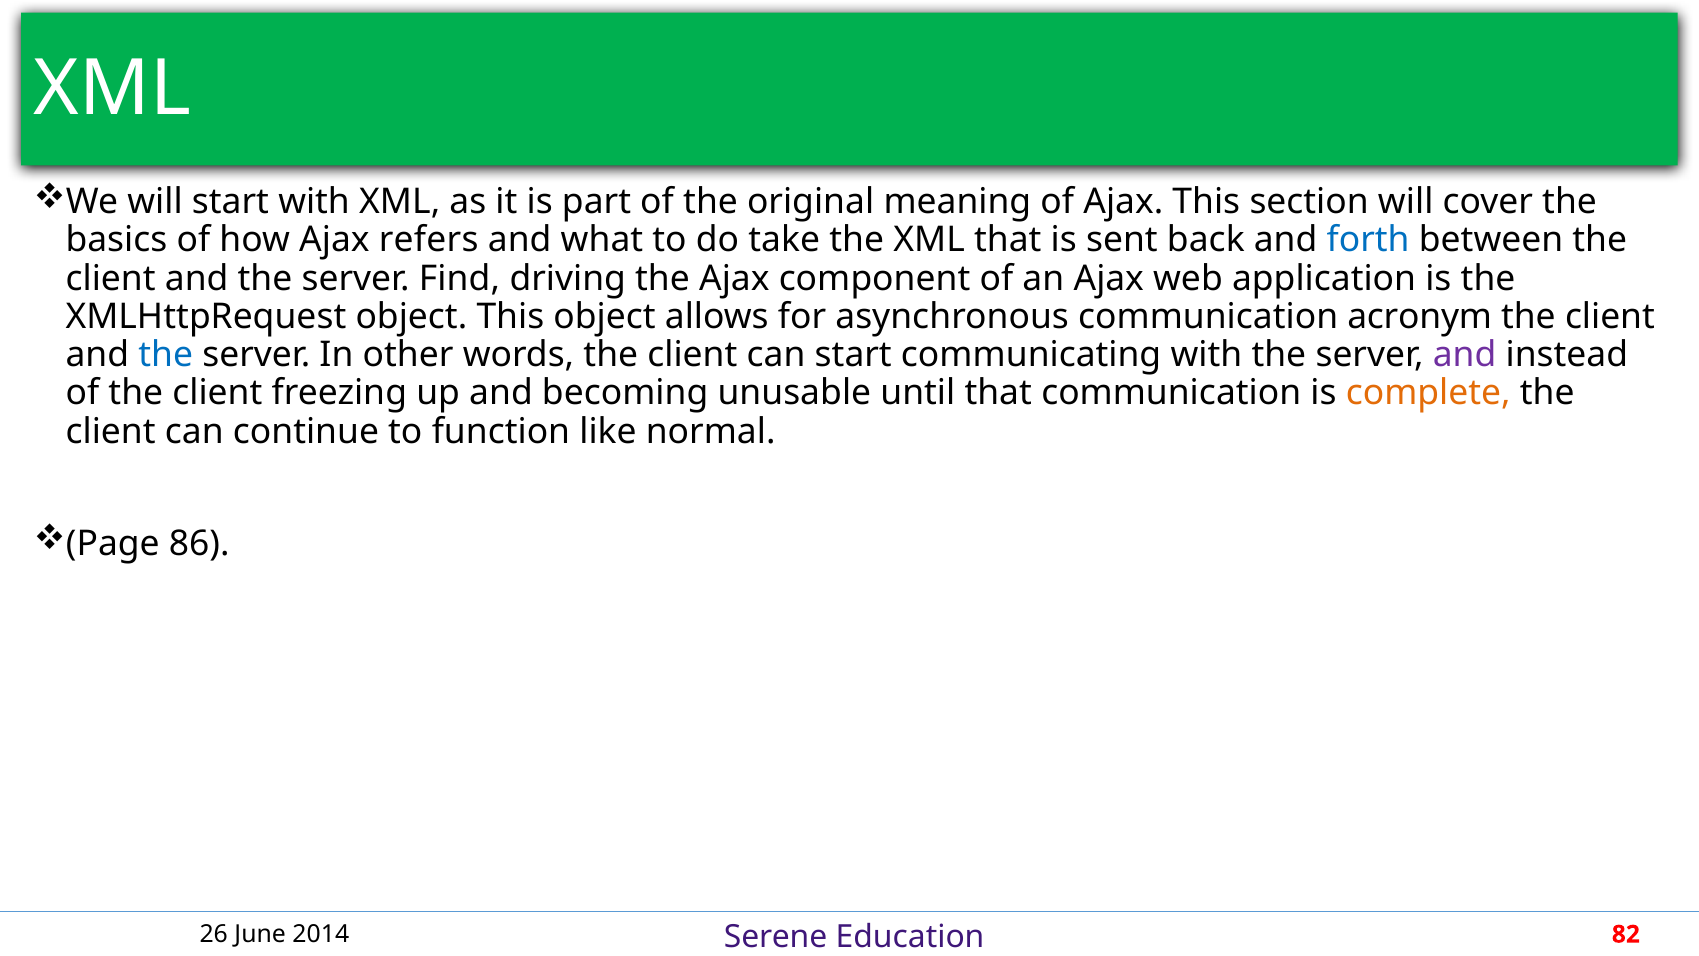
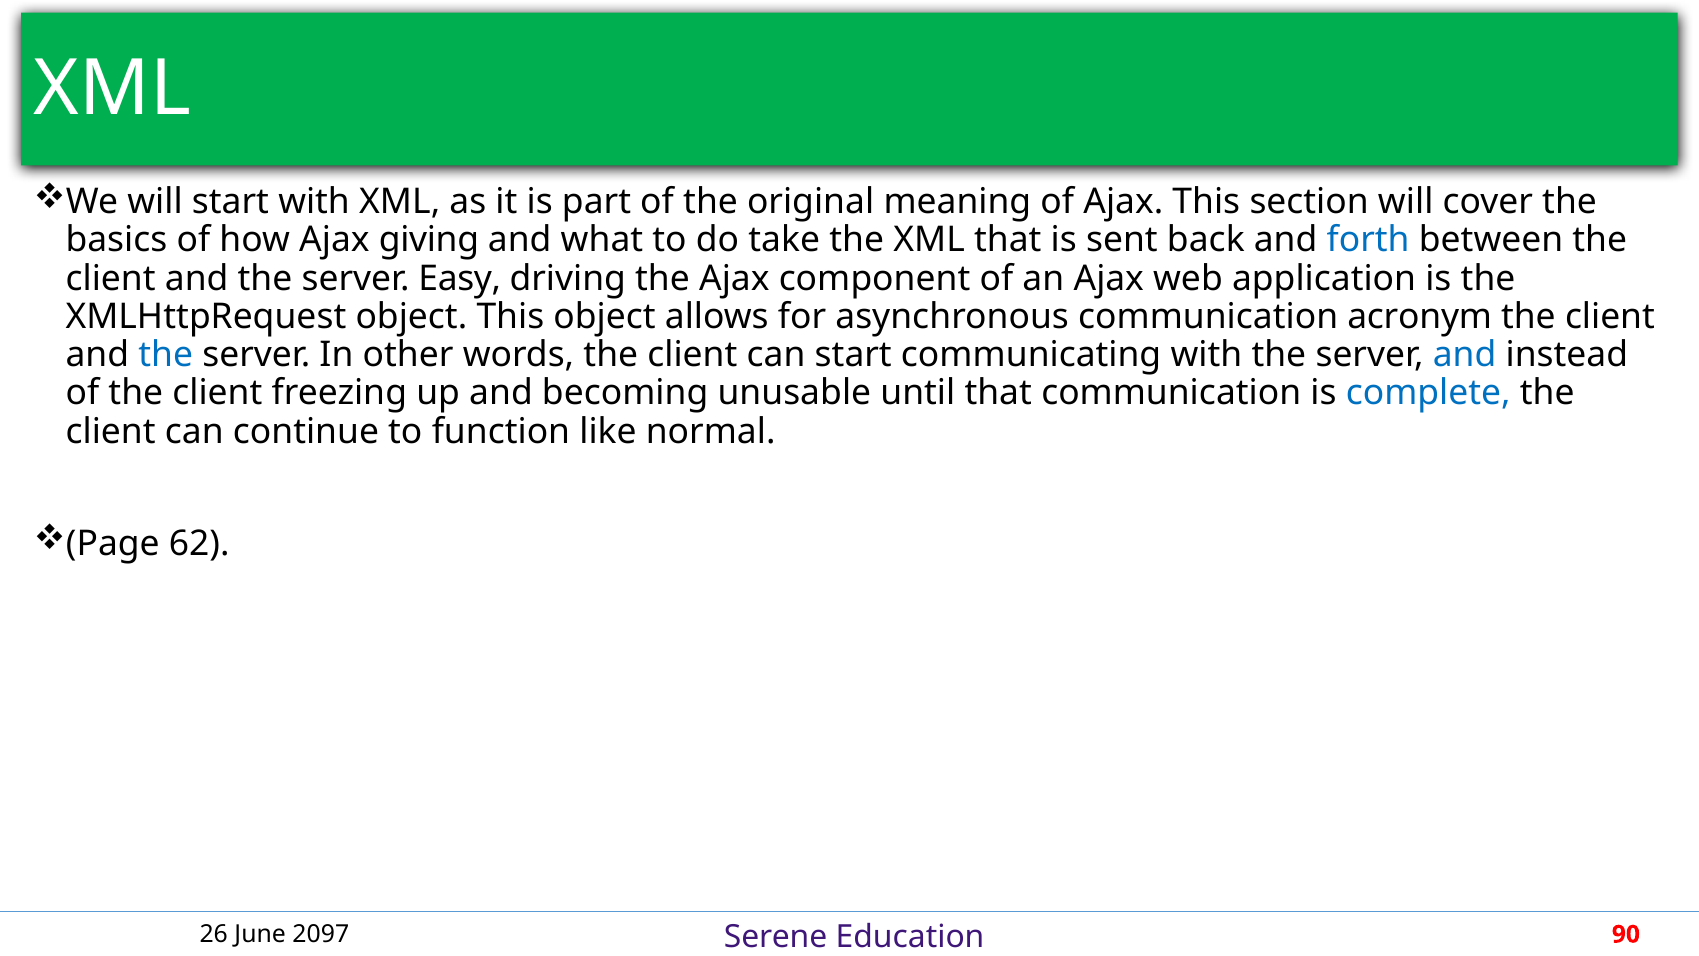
refers: refers -> giving
Find: Find -> Easy
and at (1465, 355) colour: purple -> blue
complete colour: orange -> blue
86: 86 -> 62
2014: 2014 -> 2097
82: 82 -> 90
